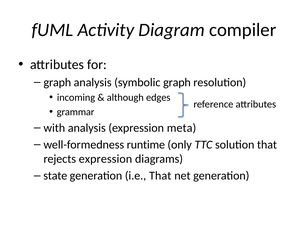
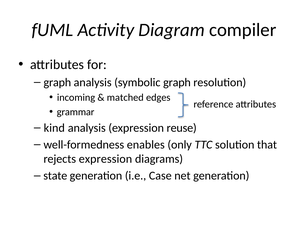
although: although -> matched
with: with -> kind
meta: meta -> reuse
runtime: runtime -> enables
i.e That: That -> Case
